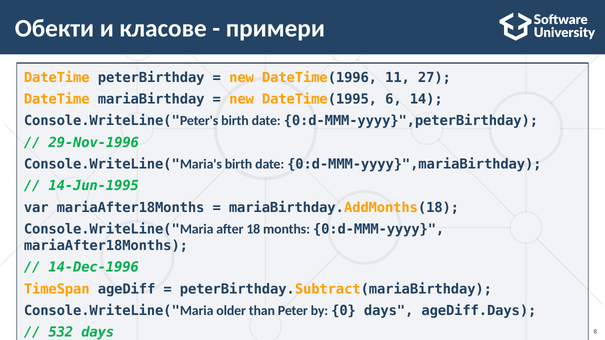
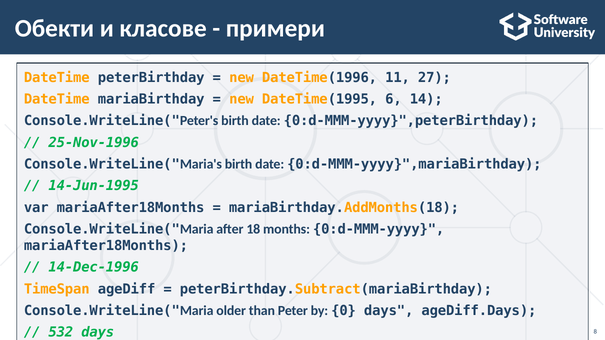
29-Nov-1996: 29-Nov-1996 -> 25-Nov-1996
